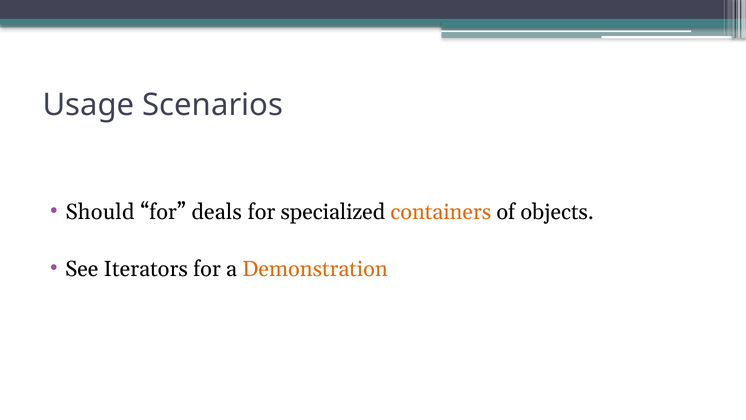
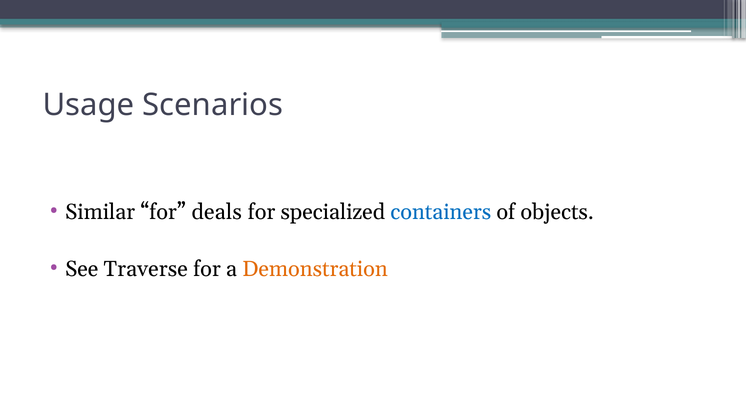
Should: Should -> Similar
containers colour: orange -> blue
Iterators: Iterators -> Traverse
